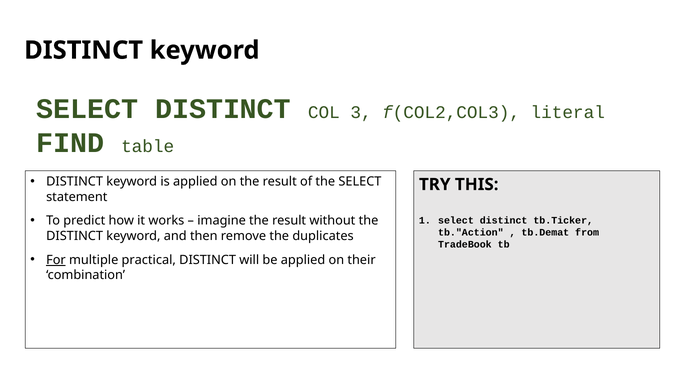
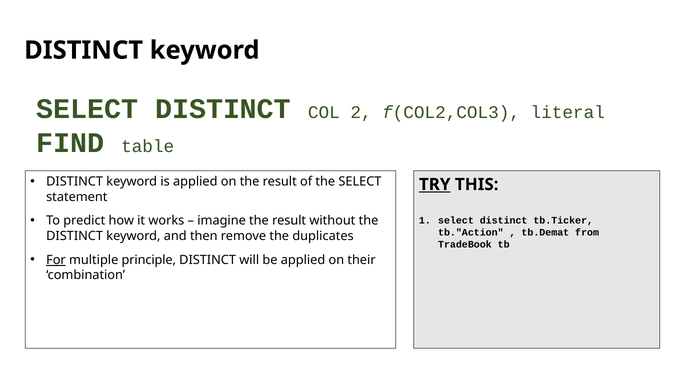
3: 3 -> 2
TRY underline: none -> present
practical: practical -> principle
